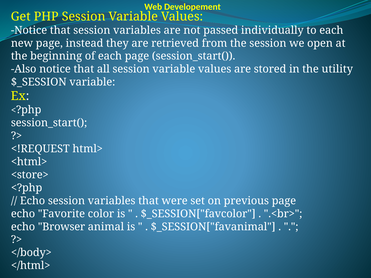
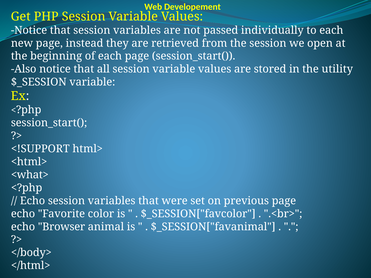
<!REQUEST: <!REQUEST -> <!SUPPORT
<store>: <store> -> <what>
